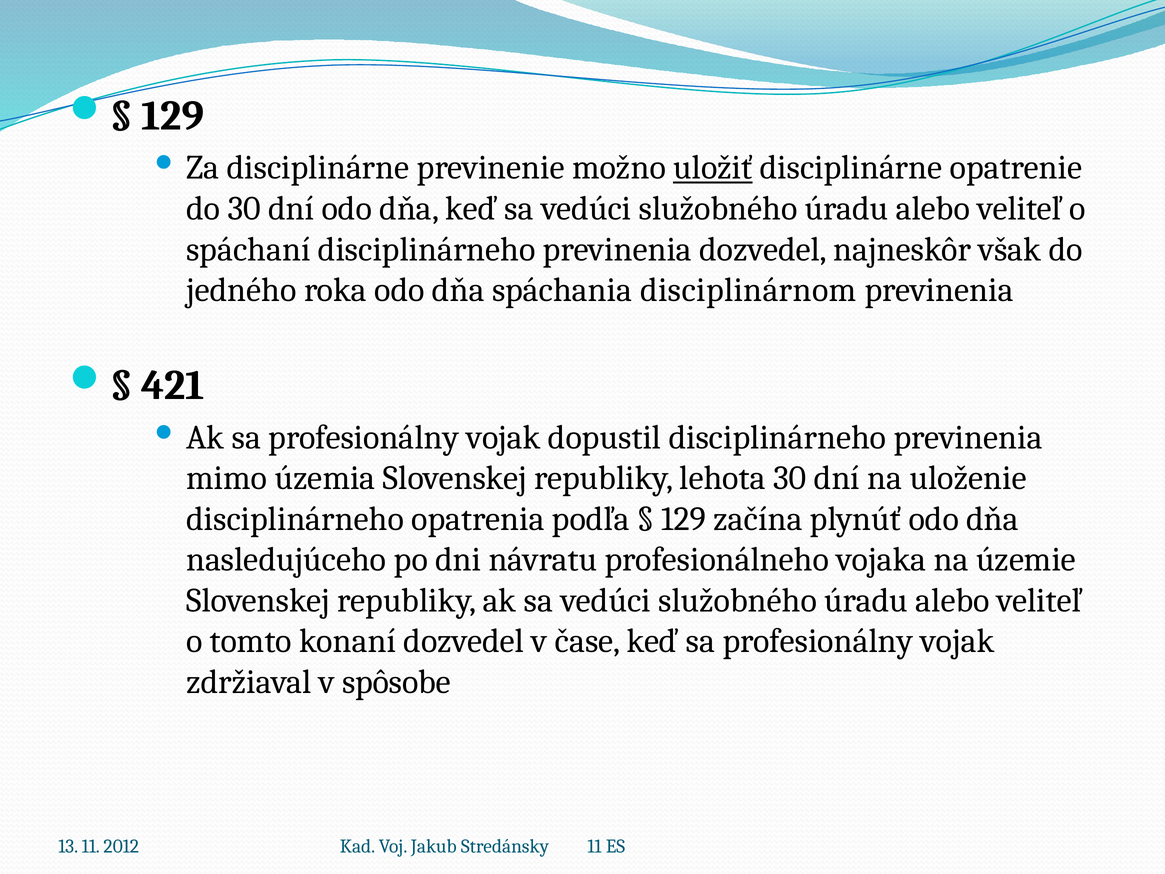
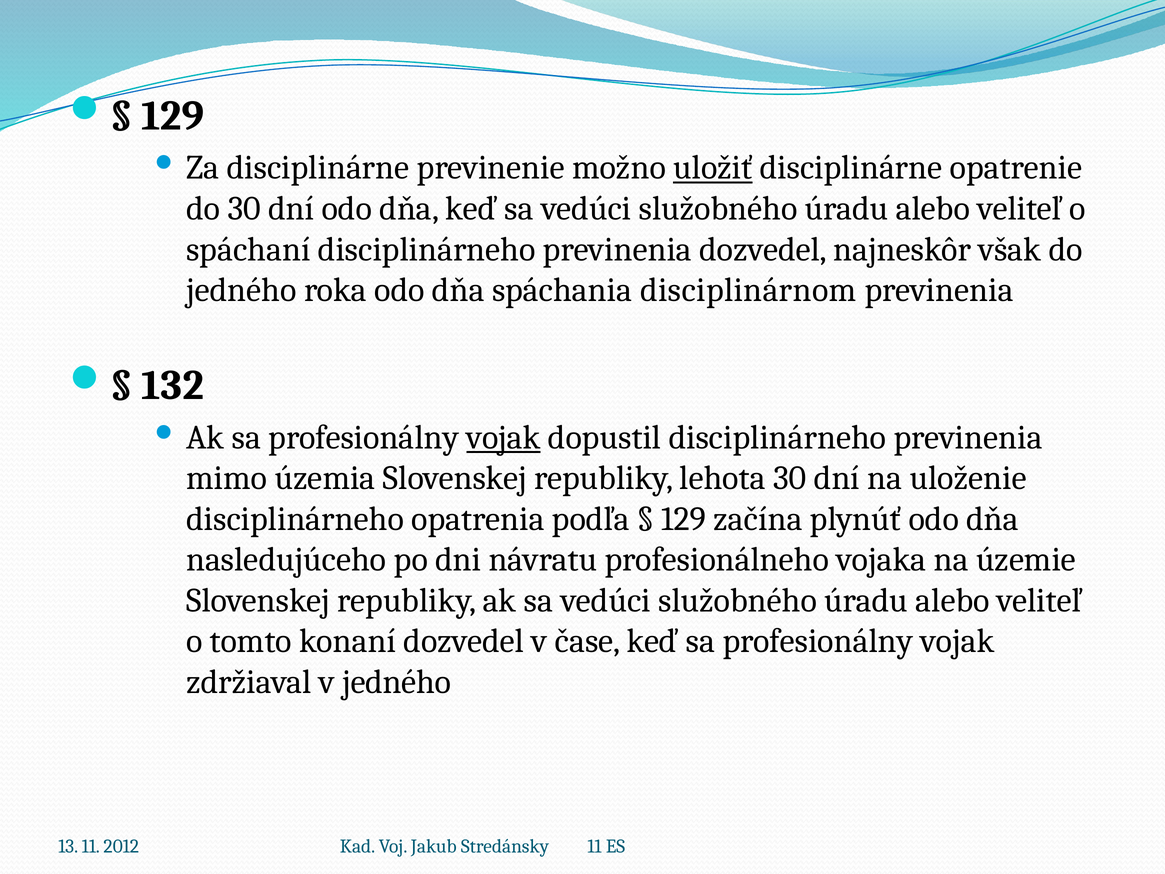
421: 421 -> 132
vojak at (504, 437) underline: none -> present
v spôsobe: spôsobe -> jedného
